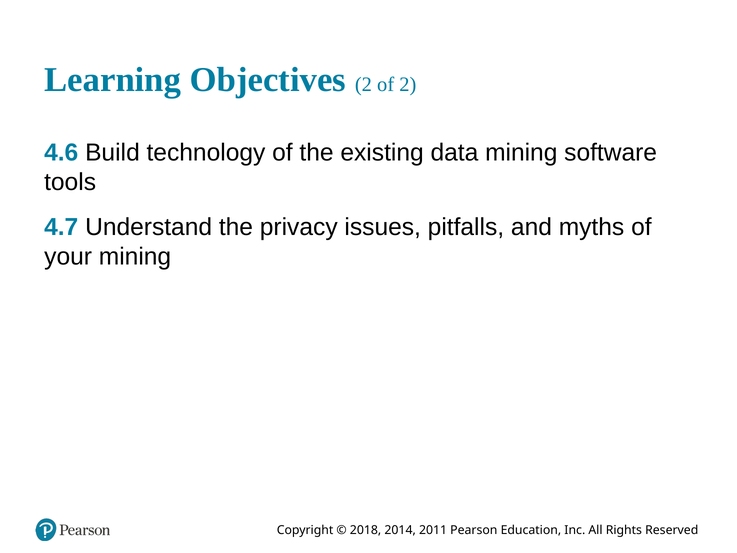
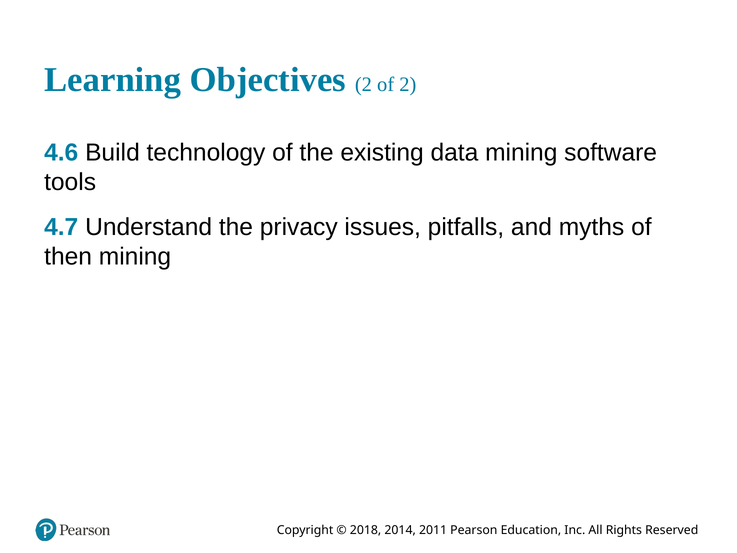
your: your -> then
